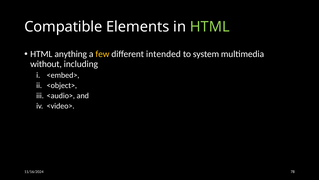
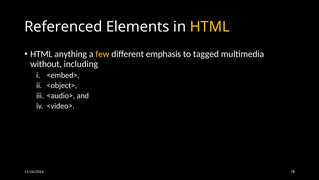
Compatible: Compatible -> Referenced
HTML at (210, 27) colour: light green -> yellow
intended: intended -> emphasis
system: system -> tagged
